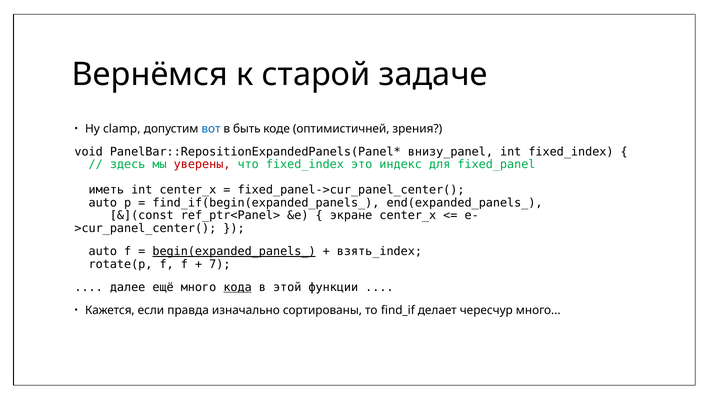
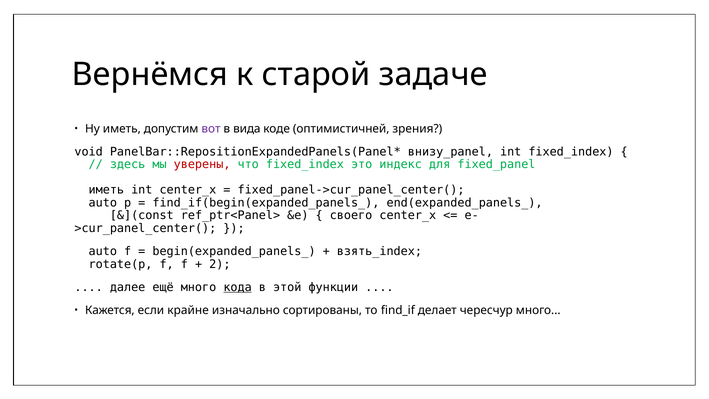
Ну clamp: clamp -> иметь
вот colour: blue -> purple
быть: быть -> вида
экране: экране -> своего
begin(expanded_panels_ underline: present -> none
7: 7 -> 2
правда: правда -> крайне
